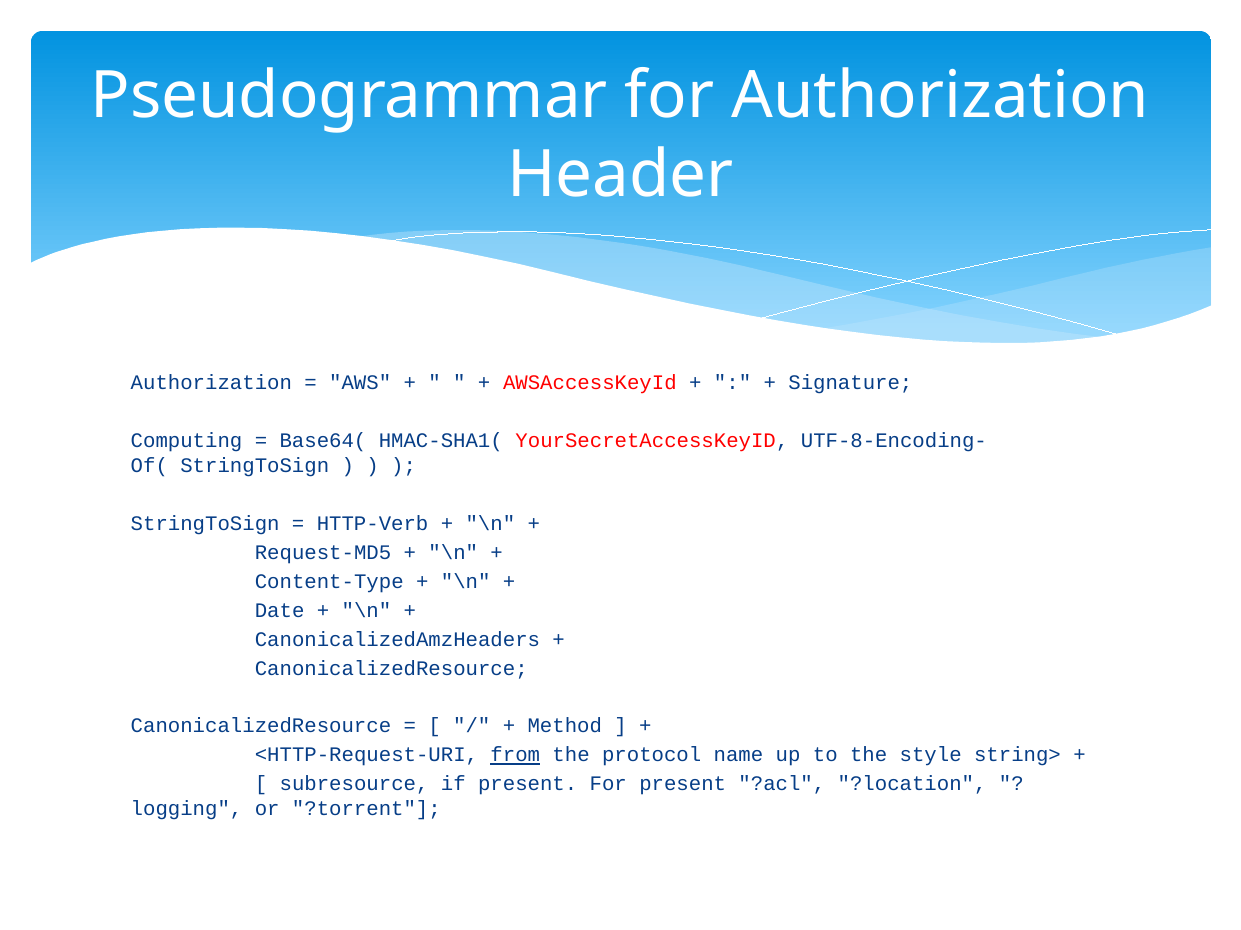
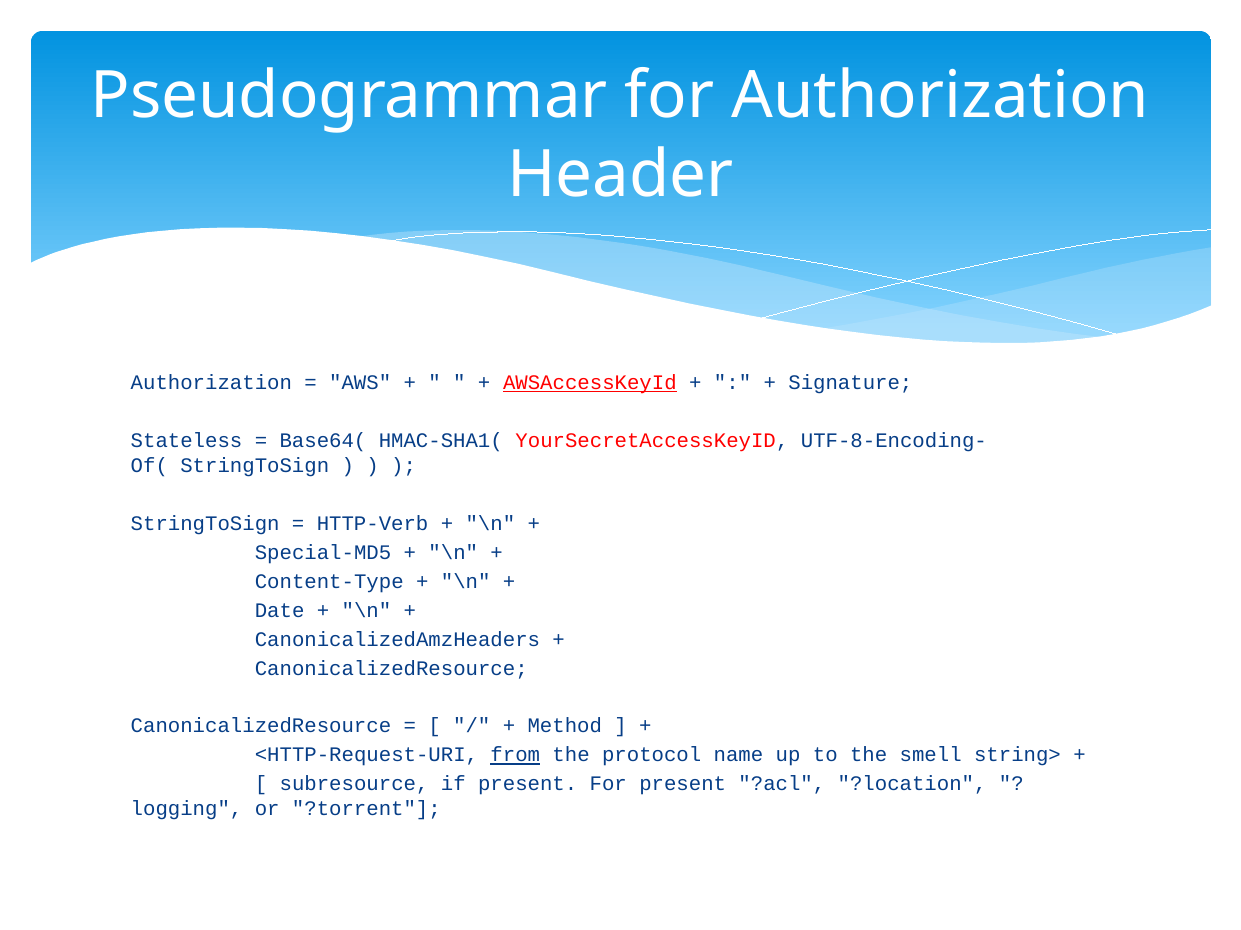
AWSAccessKeyId underline: none -> present
Computing: Computing -> Stateless
Request-MD5: Request-MD5 -> Special-MD5
style: style -> smell
